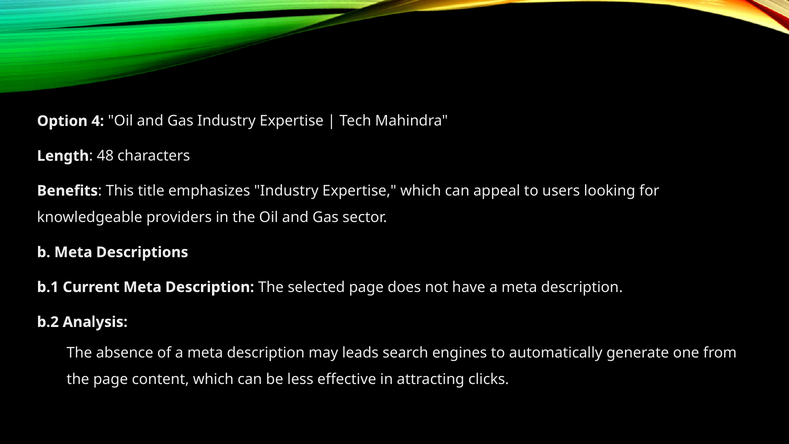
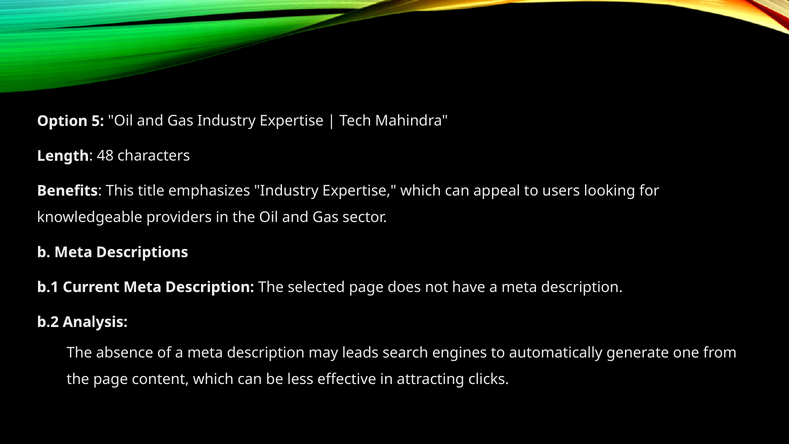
4: 4 -> 5
